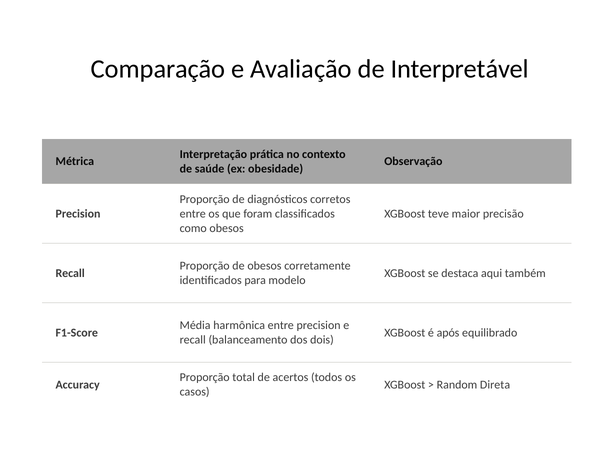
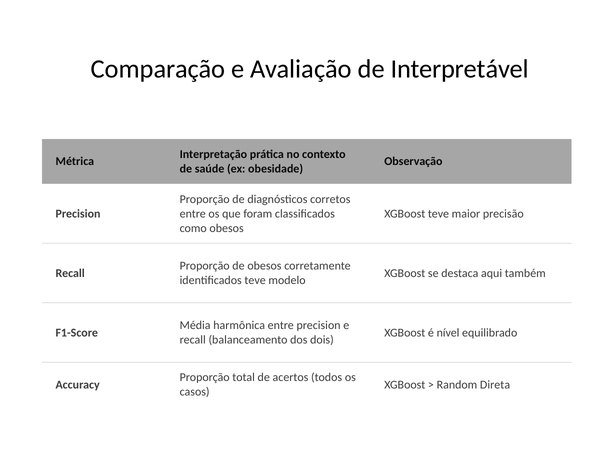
identificados para: para -> teve
após: após -> nível
